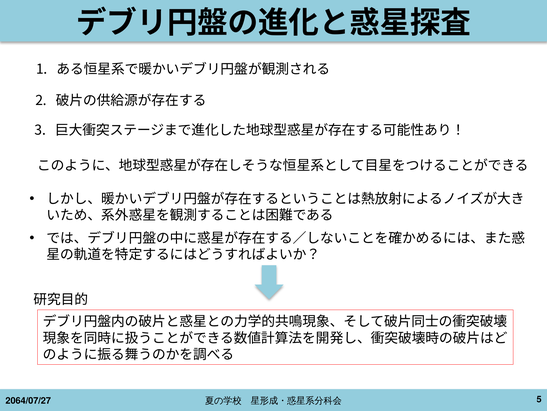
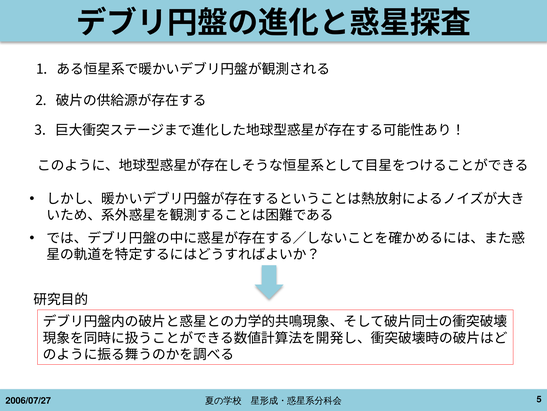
2064/07/27: 2064/07/27 -> 2006/07/27
